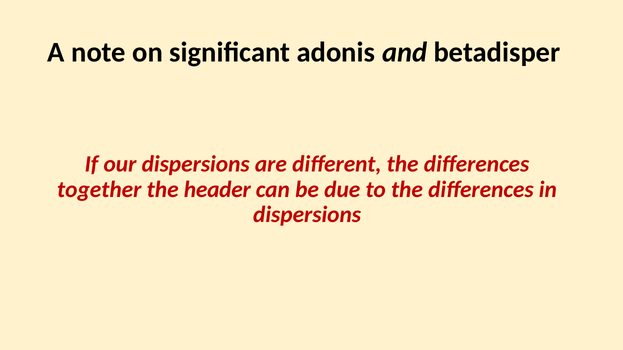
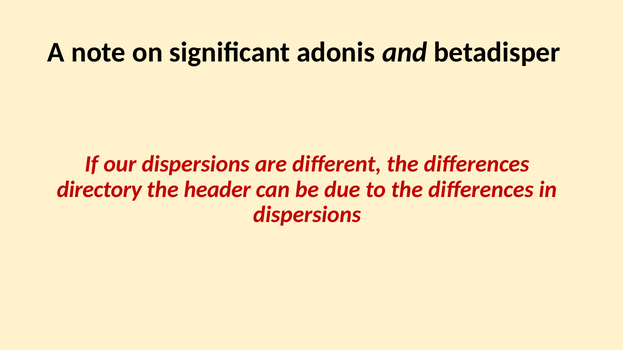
together: together -> directory
